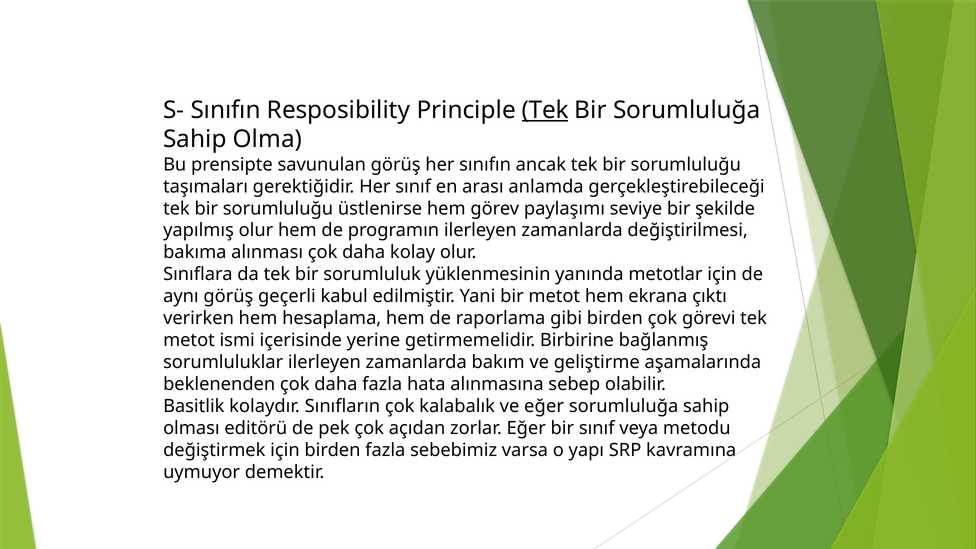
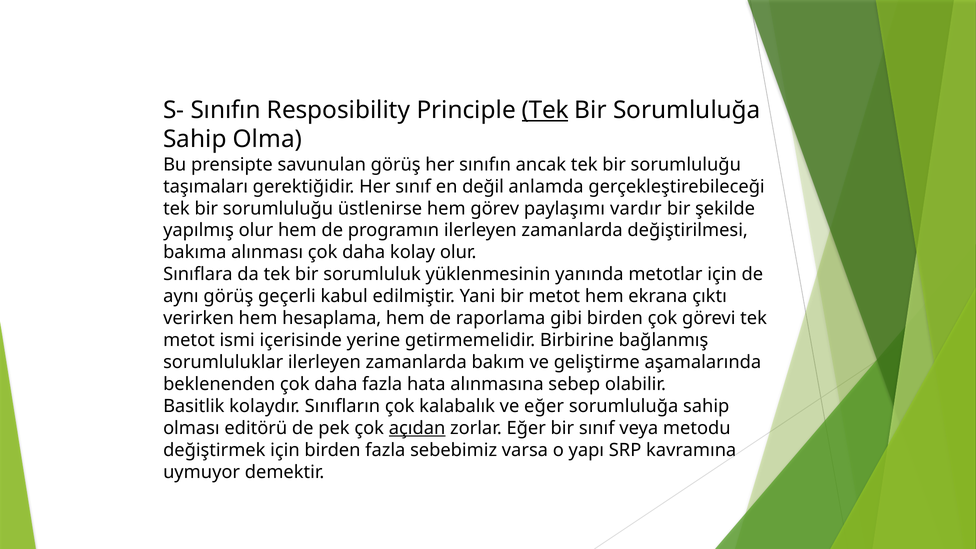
arası: arası -> değil
seviye: seviye -> vardır
açıdan underline: none -> present
